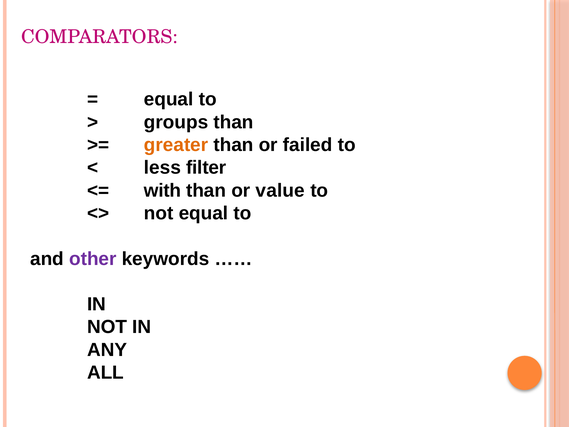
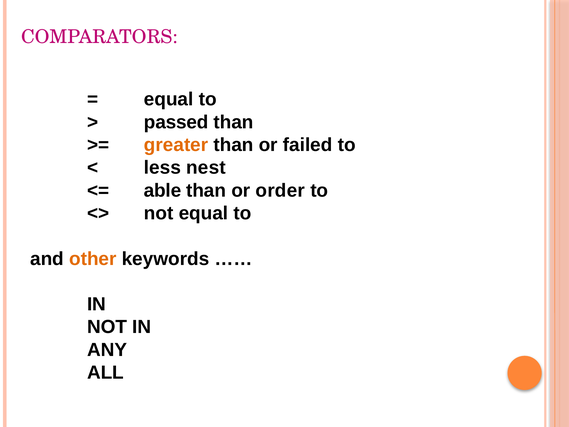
groups: groups -> passed
filter: filter -> nest
with: with -> able
value: value -> order
other colour: purple -> orange
